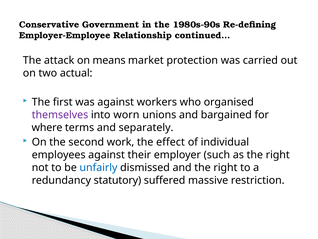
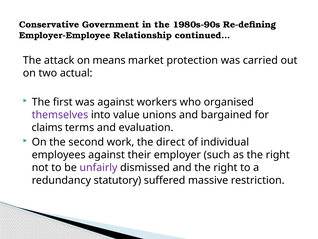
worn: worn -> value
where: where -> claims
separately: separately -> evaluation
effect: effect -> direct
unfairly colour: blue -> purple
